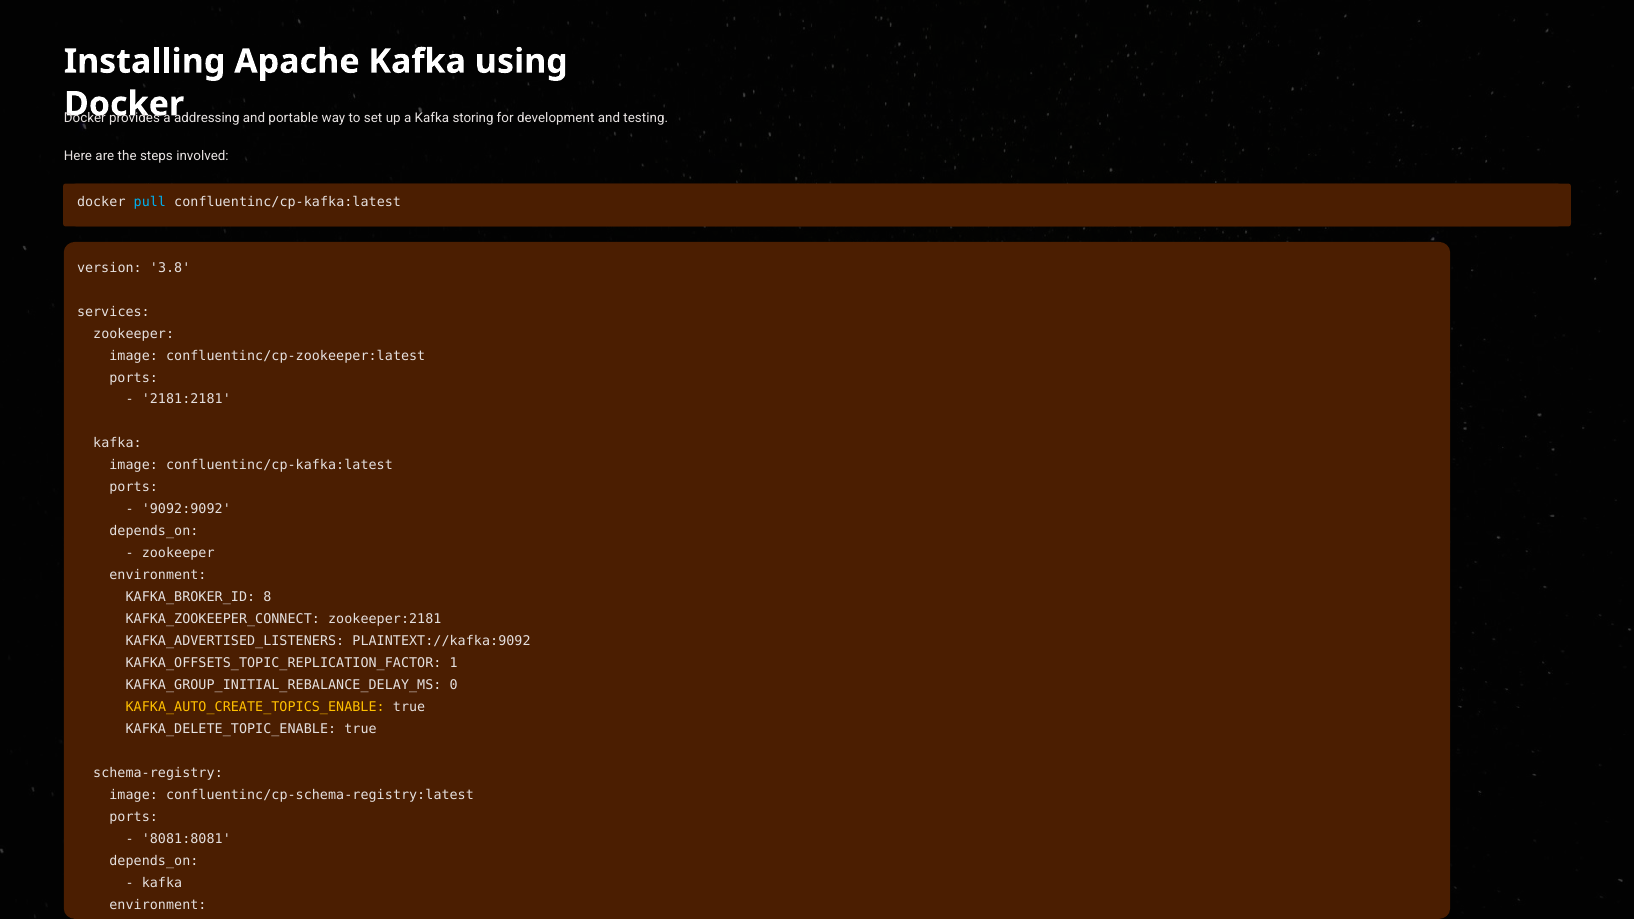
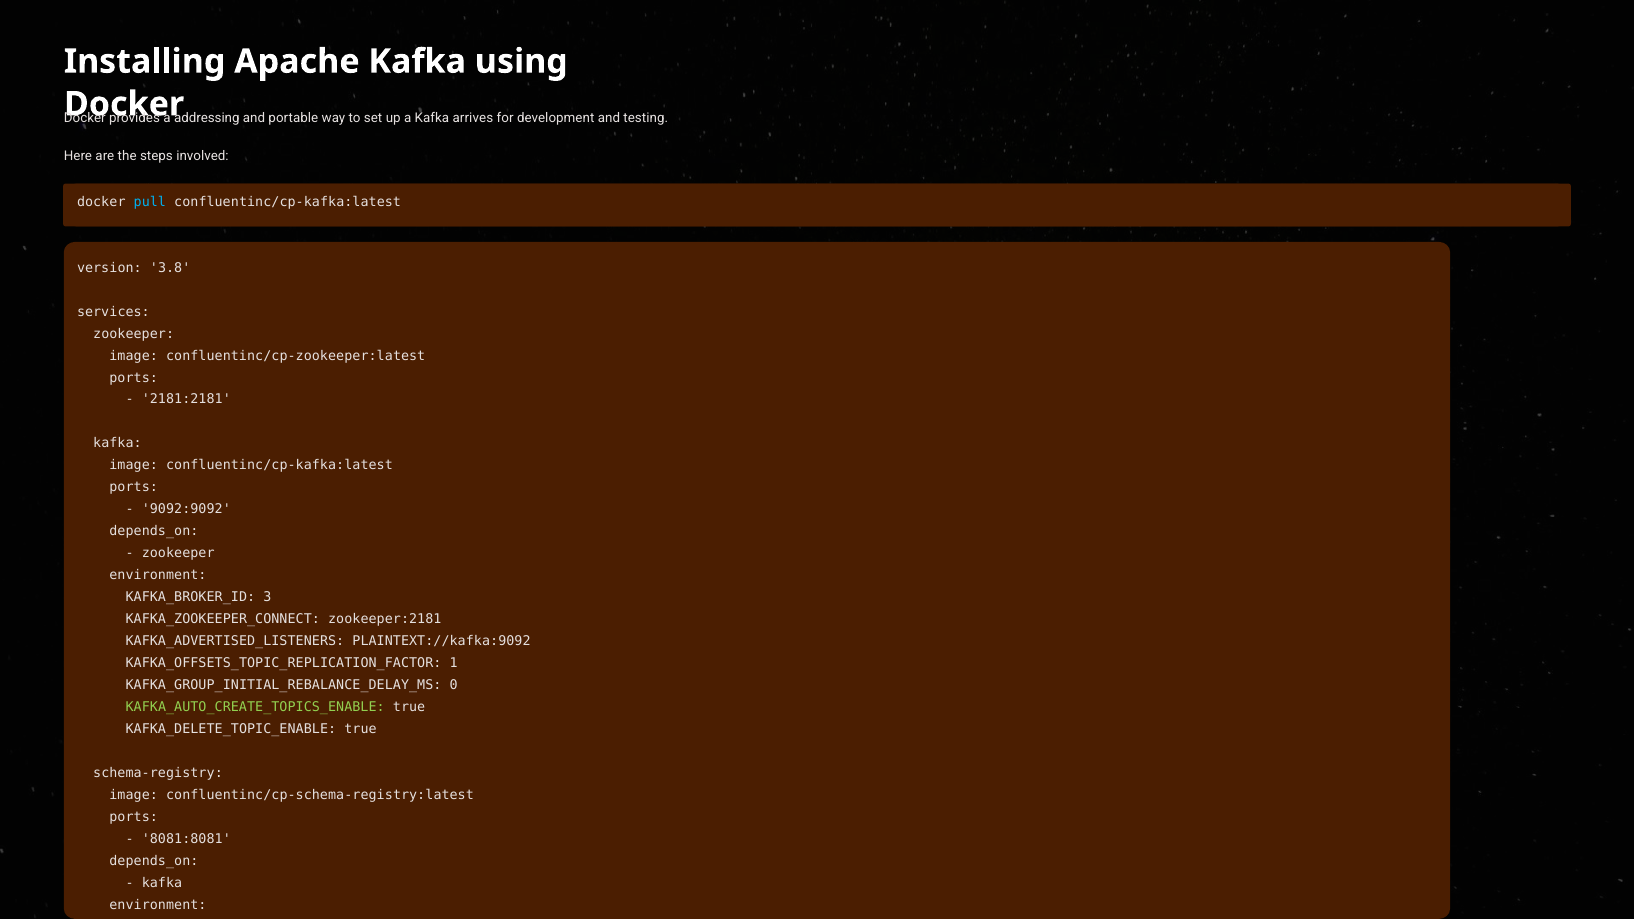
storing: storing -> arrives
8: 8 -> 3
KAFKA_AUTO_CREATE_TOPICS_ENABLE colour: yellow -> light green
